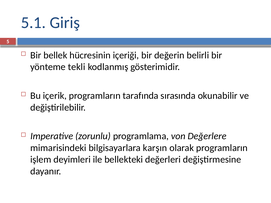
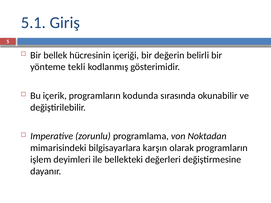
tarafında: tarafında -> kodunda
Değerlere: Değerlere -> Noktadan
